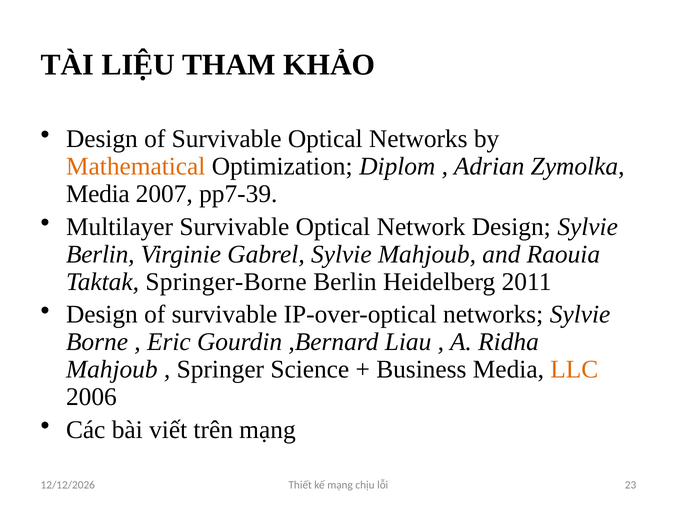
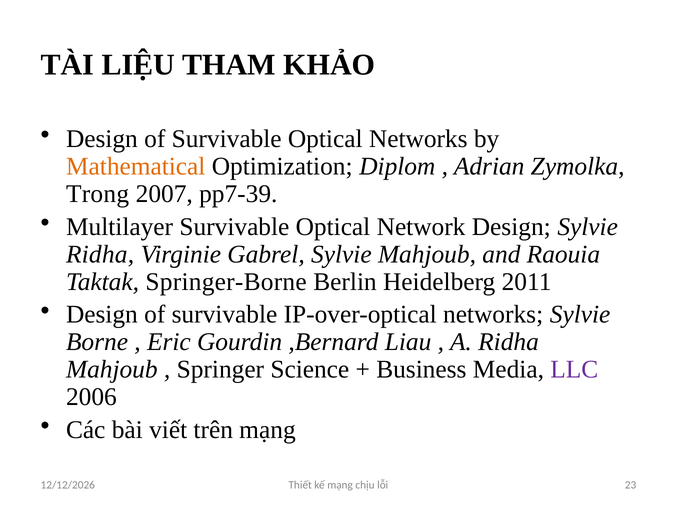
Media at (98, 194): Media -> Trong
Berlin at (100, 254): Berlin -> Ridha
LLC colour: orange -> purple
